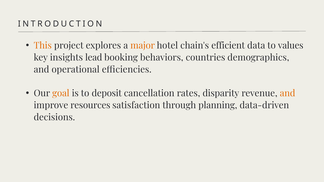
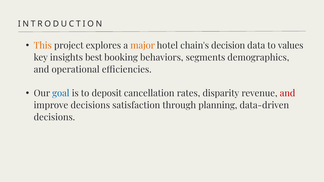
efficient: efficient -> decision
lead: lead -> best
countries: countries -> segments
goal colour: orange -> blue
and at (288, 94) colour: orange -> red
improve resources: resources -> decisions
